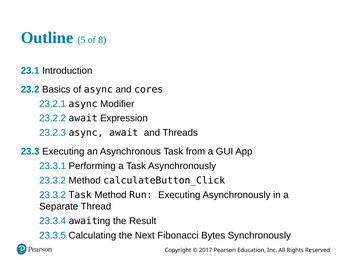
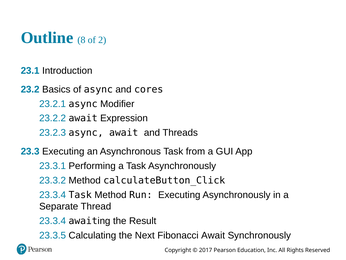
5: 5 -> 8
8: 8 -> 2
23.3.2 at (53, 194): 23.3.2 -> 23.3.4
Fibonacci Bytes: Bytes -> Await
